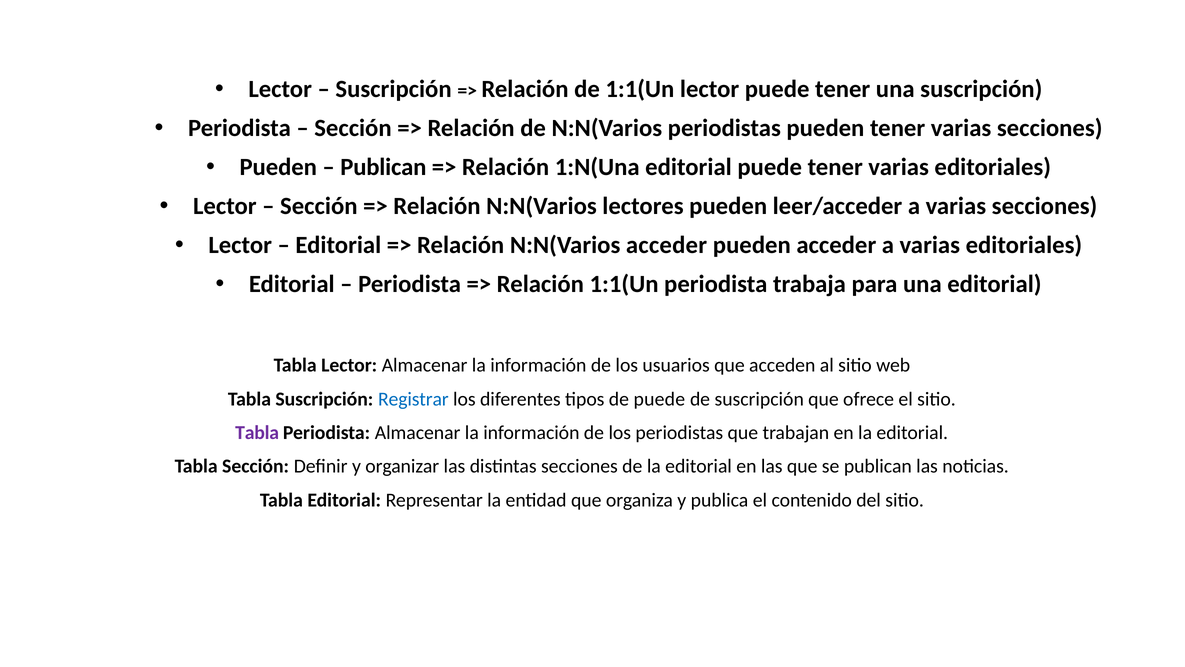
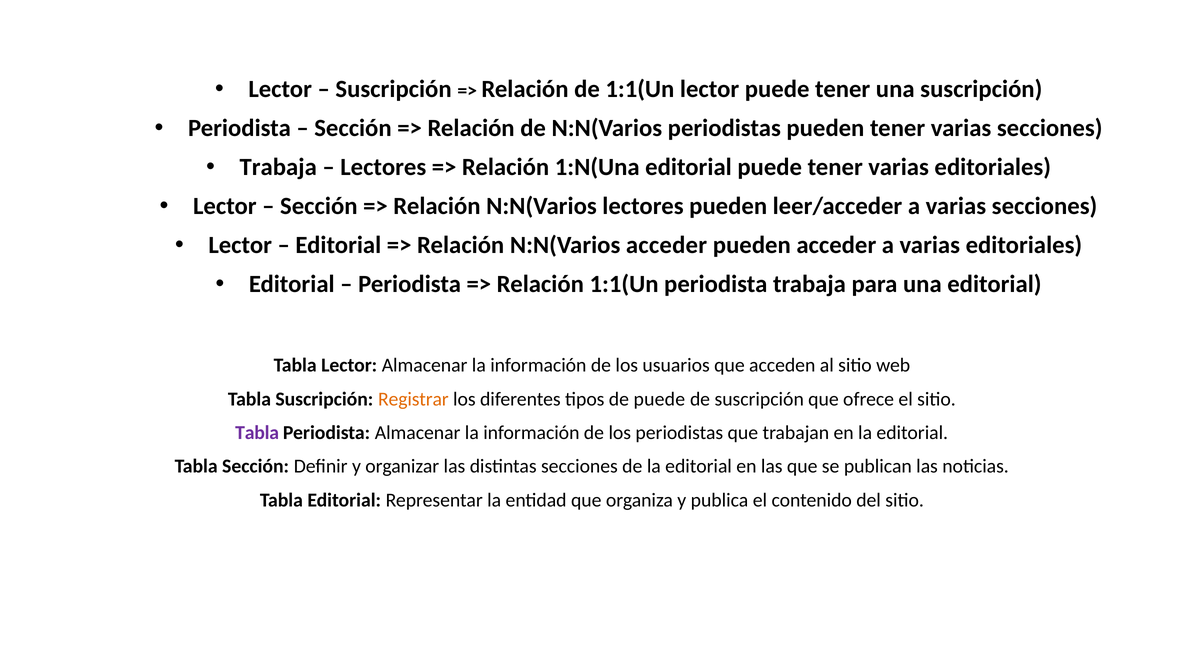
Pueden at (278, 167): Pueden -> Trabaja
Publican at (383, 167): Publican -> Lectores
Registrar colour: blue -> orange
